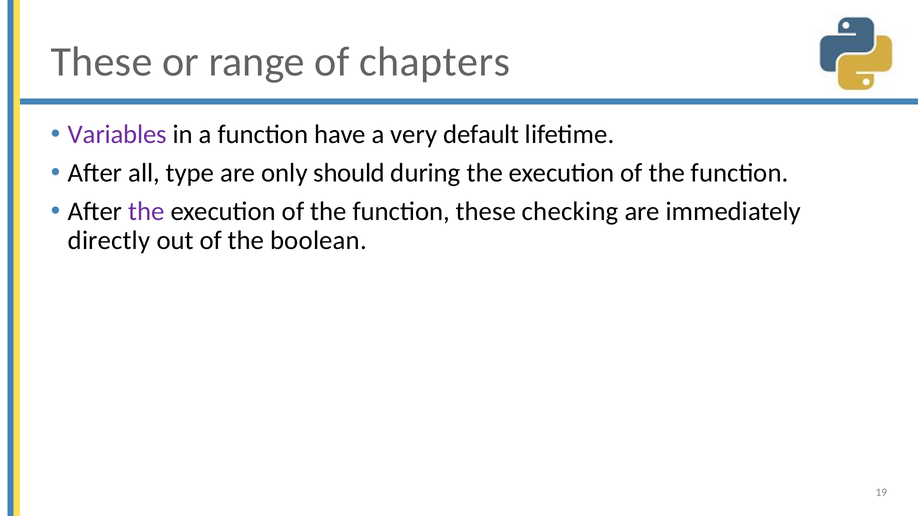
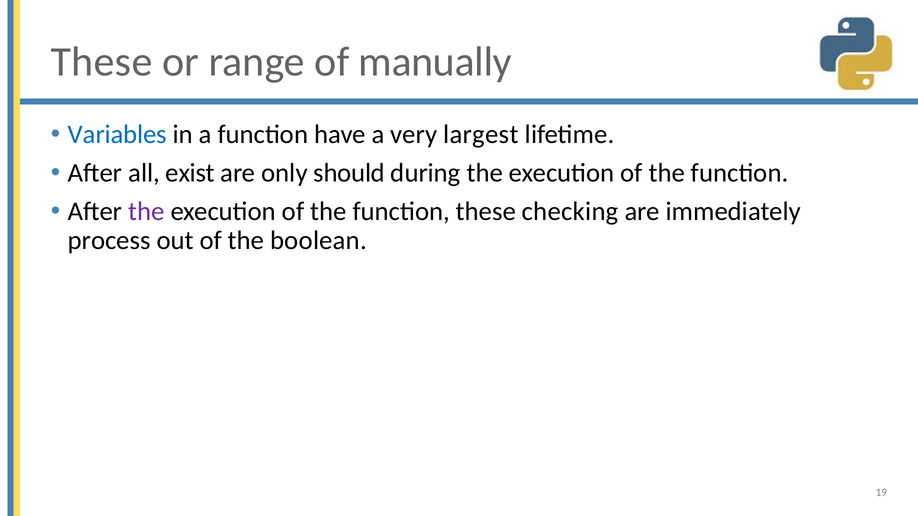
chapters: chapters -> manually
Variables colour: purple -> blue
default: default -> largest
type: type -> exist
directly: directly -> process
